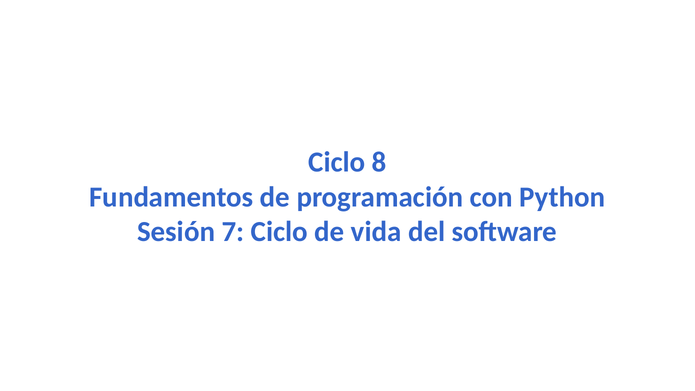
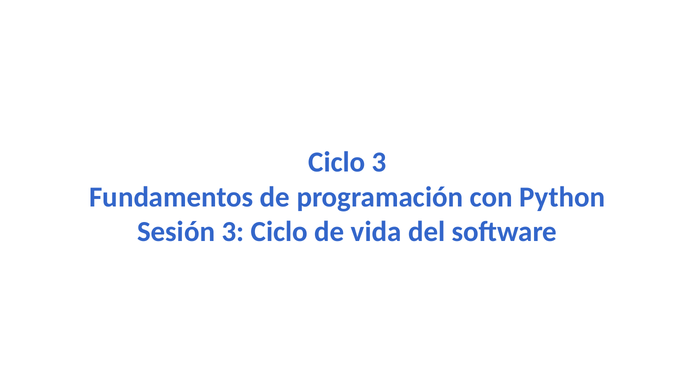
Ciclo 8: 8 -> 3
Sesión 7: 7 -> 3
